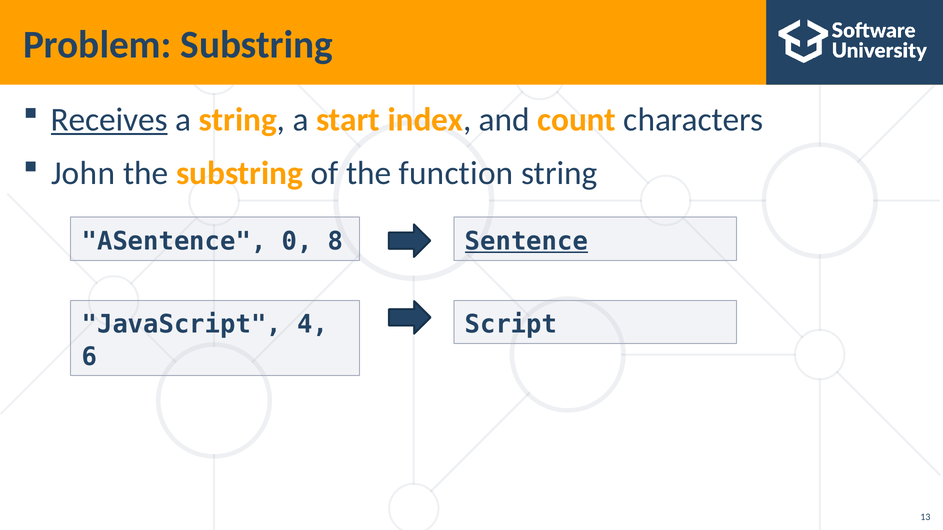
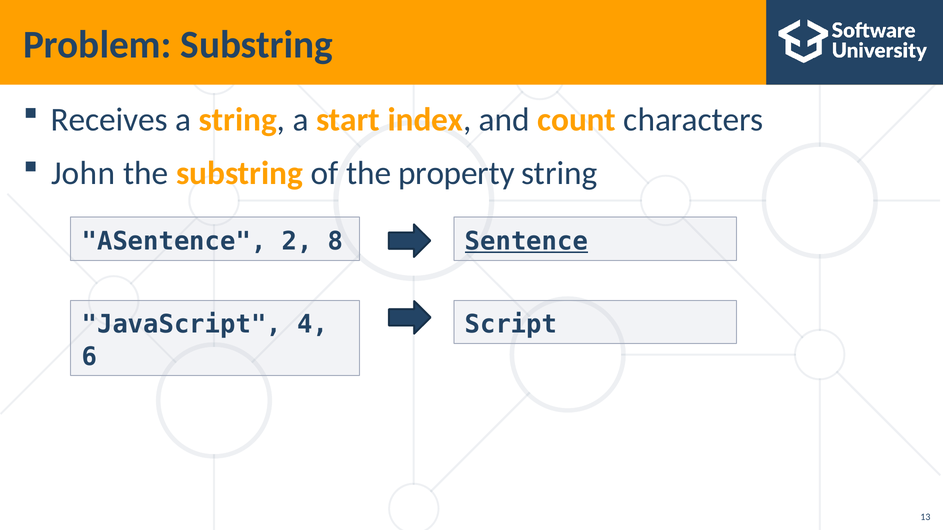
Receives underline: present -> none
function: function -> property
0: 0 -> 2
